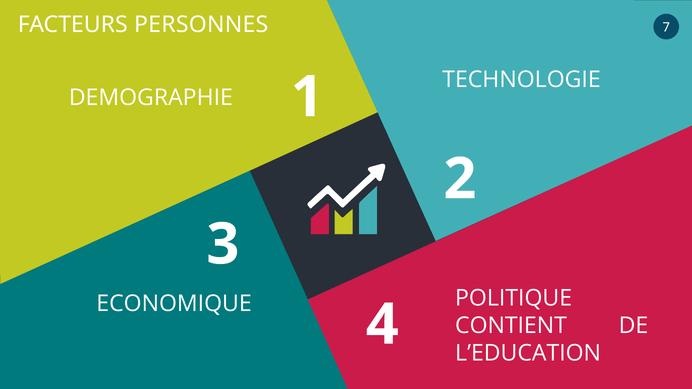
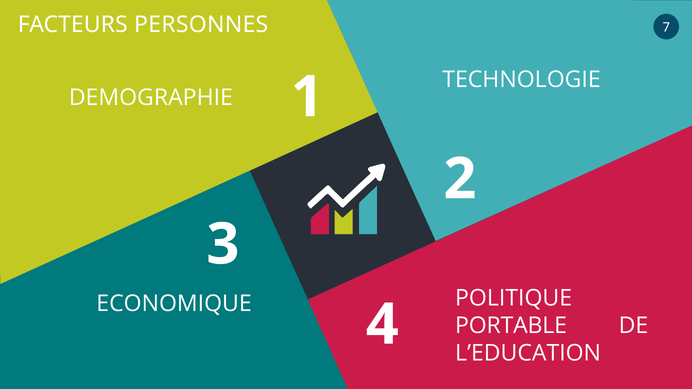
CONTIENT: CONTIENT -> PORTABLE
